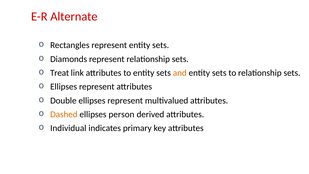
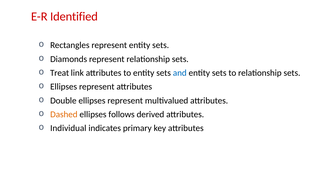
Alternate: Alternate -> Identified
and colour: orange -> blue
person: person -> follows
